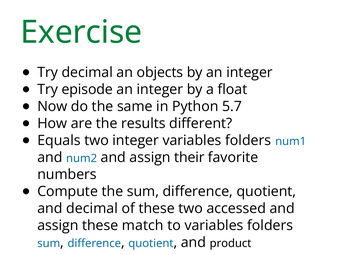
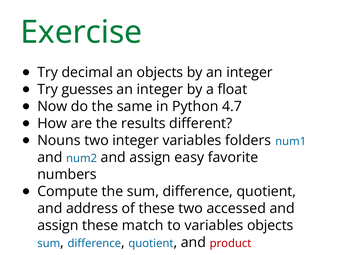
episode: episode -> guesses
5.7: 5.7 -> 4.7
Equals: Equals -> Nouns
their: their -> easy
and decimal: decimal -> address
to variables folders: folders -> objects
product colour: black -> red
